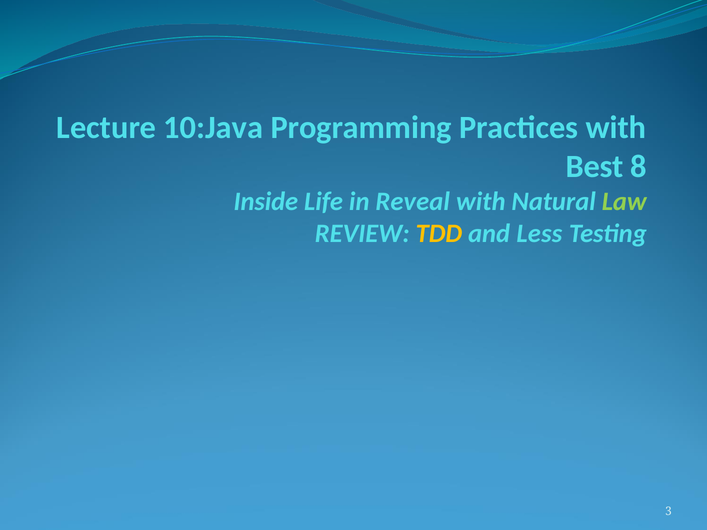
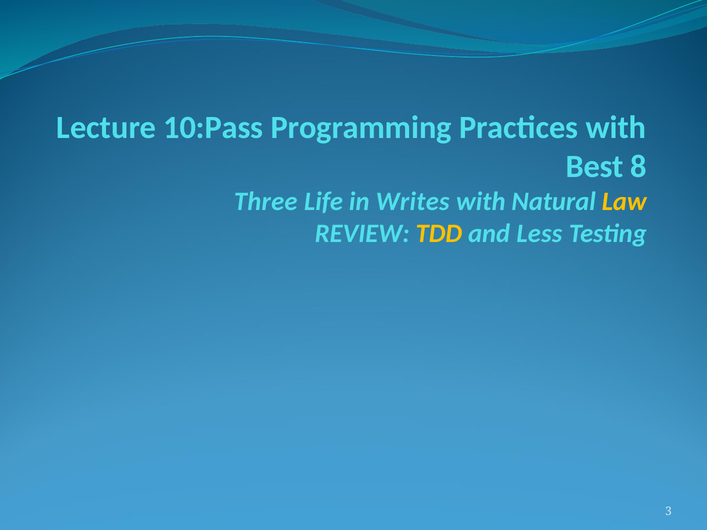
10:Java: 10:Java -> 10:Pass
Inside: Inside -> Three
Reveal: Reveal -> Writes
Law colour: light green -> yellow
